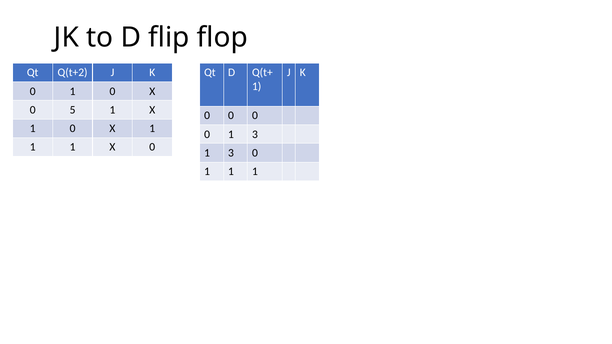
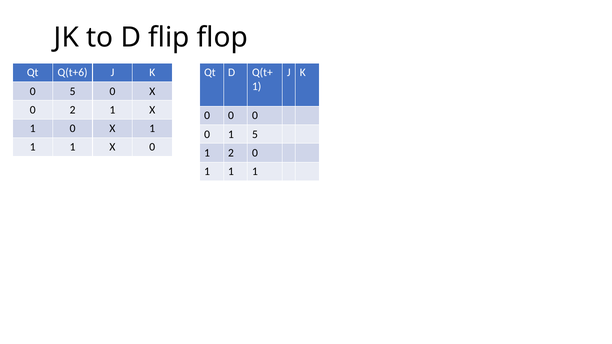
Q(t+2: Q(t+2 -> Q(t+6
1 at (73, 91): 1 -> 5
0 5: 5 -> 2
0 1 3: 3 -> 5
3 at (231, 153): 3 -> 2
